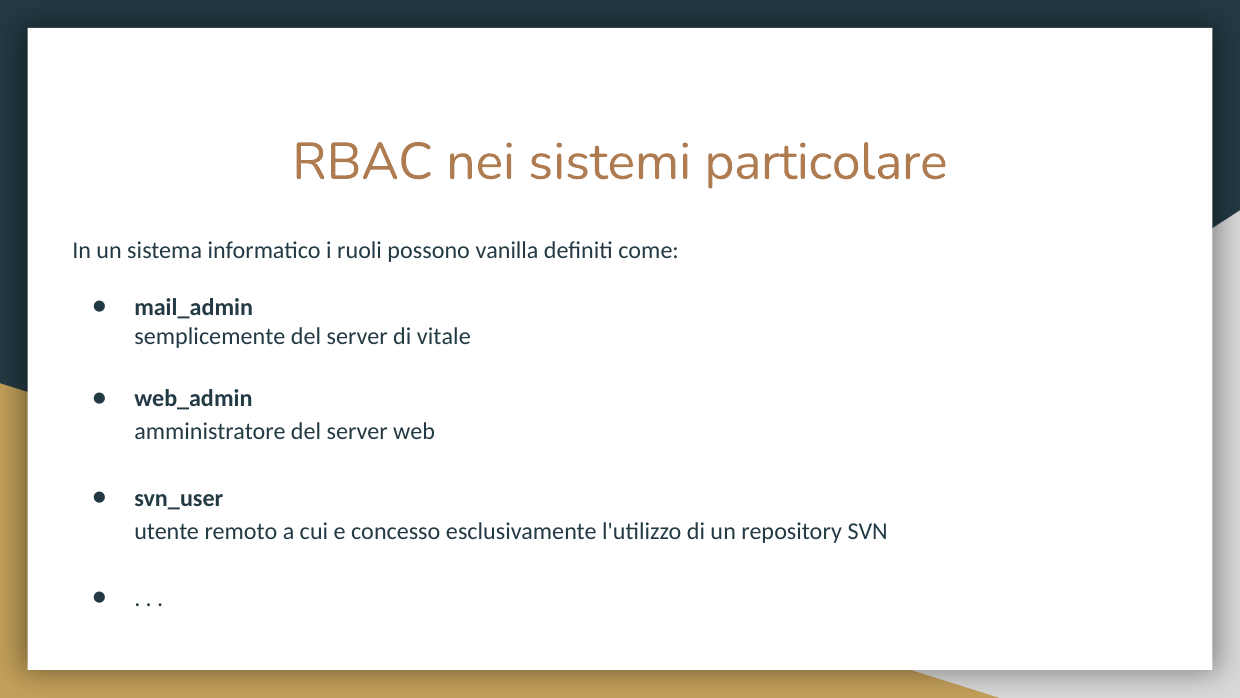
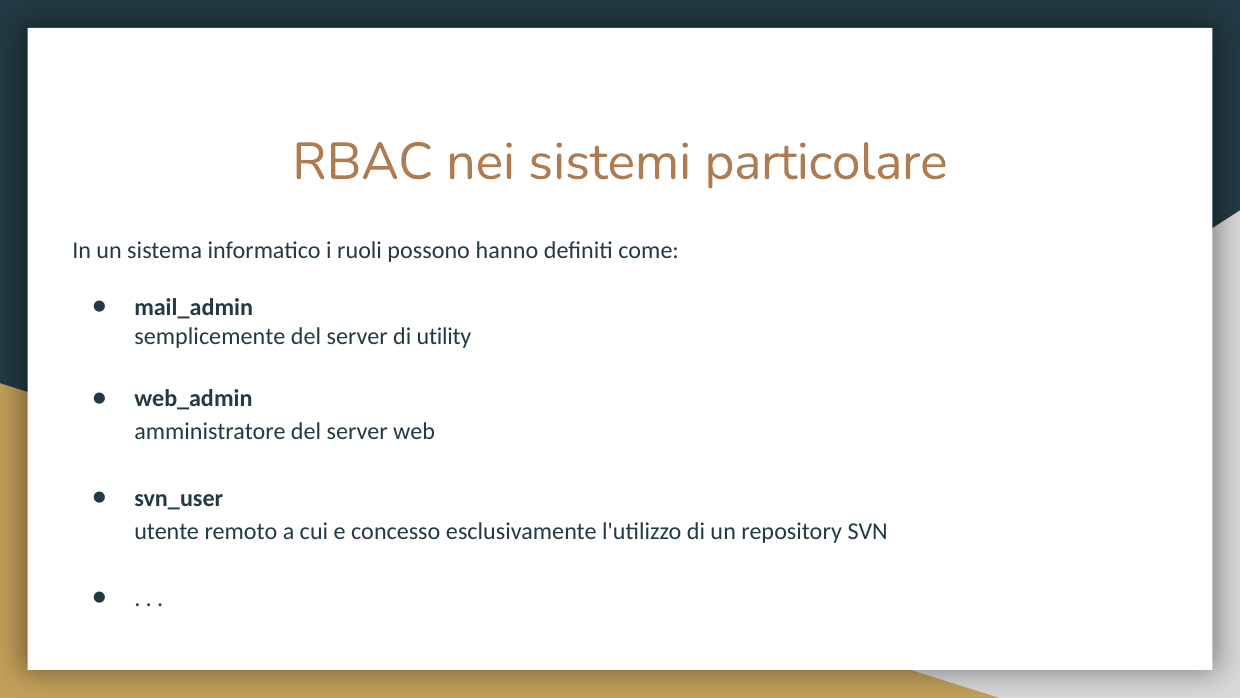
vanilla: vanilla -> hanno
vitale: vitale -> utility
